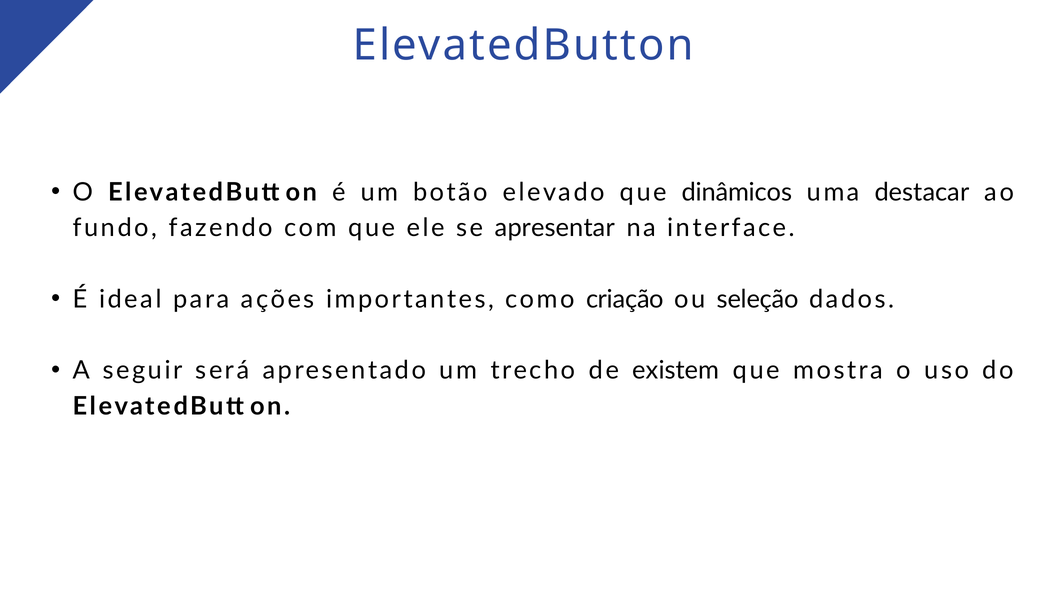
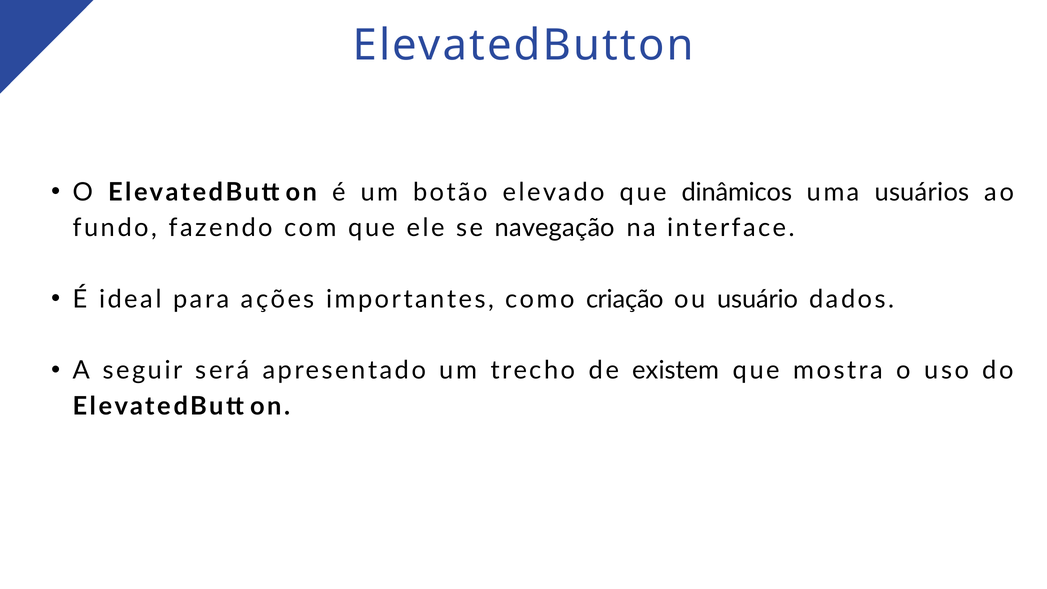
destacar: destacar -> usuários
apresentar: apresentar -> navegação
seleção: seleção -> usuário
